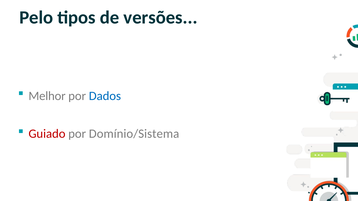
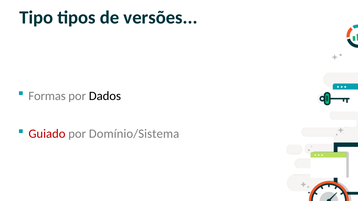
Pelo: Pelo -> Tipo
Melhor: Melhor -> Formas
Dados colour: blue -> black
